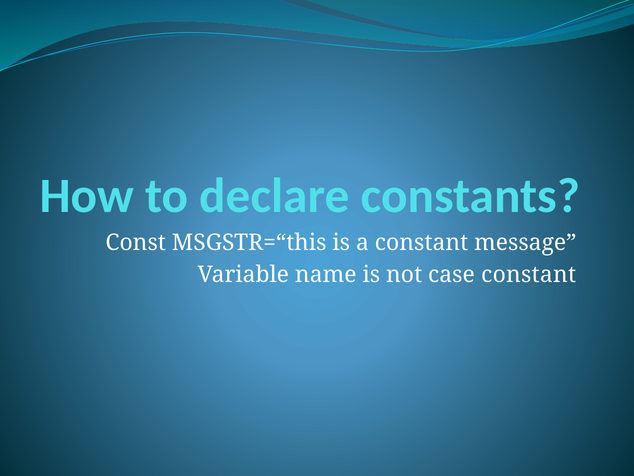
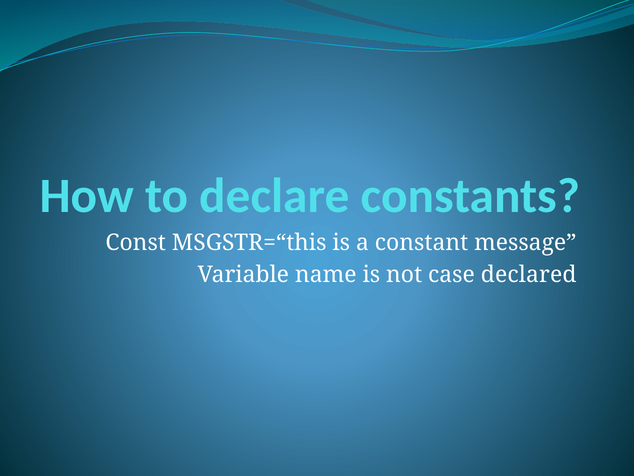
case constant: constant -> declared
